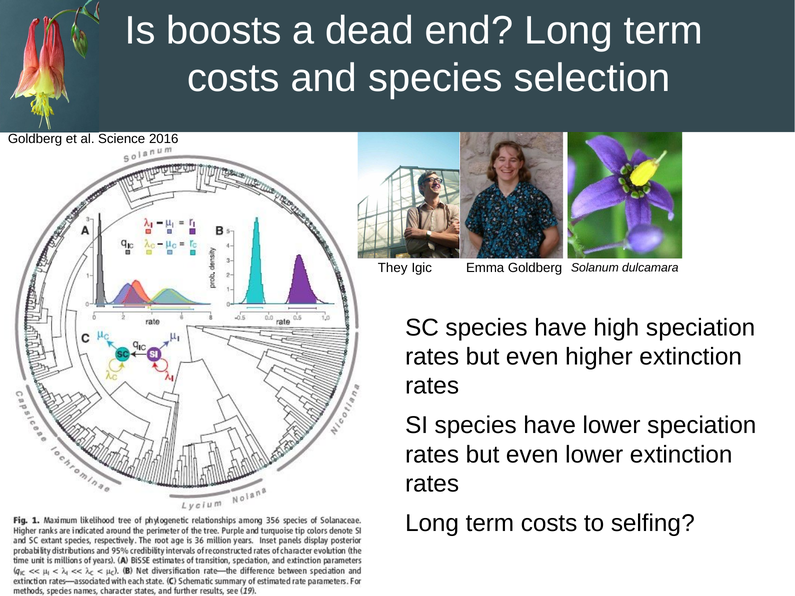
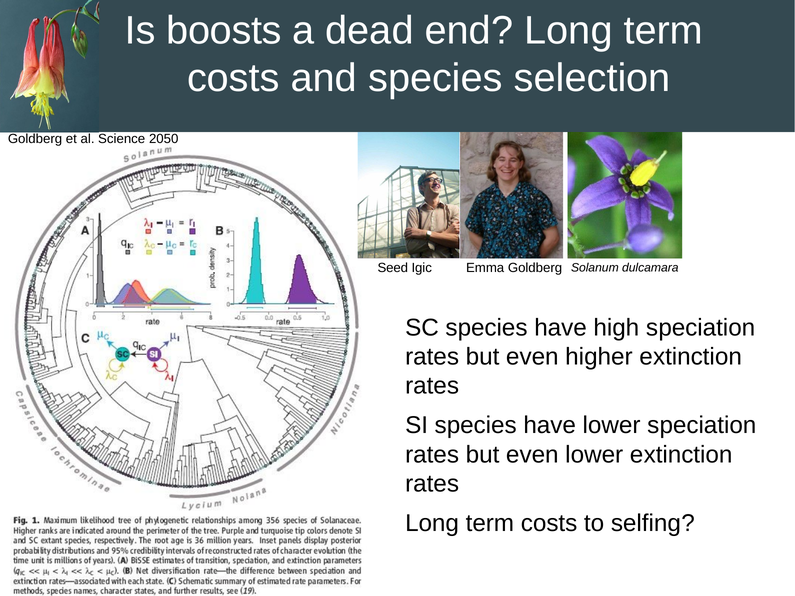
2016: 2016 -> 2050
They: They -> Seed
